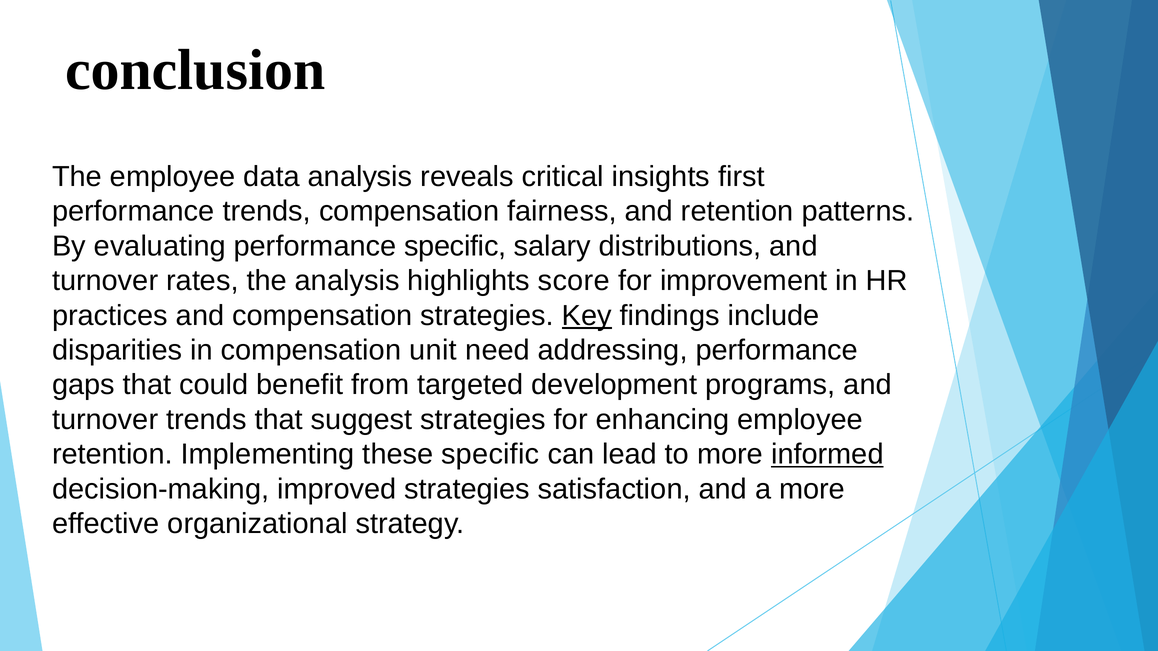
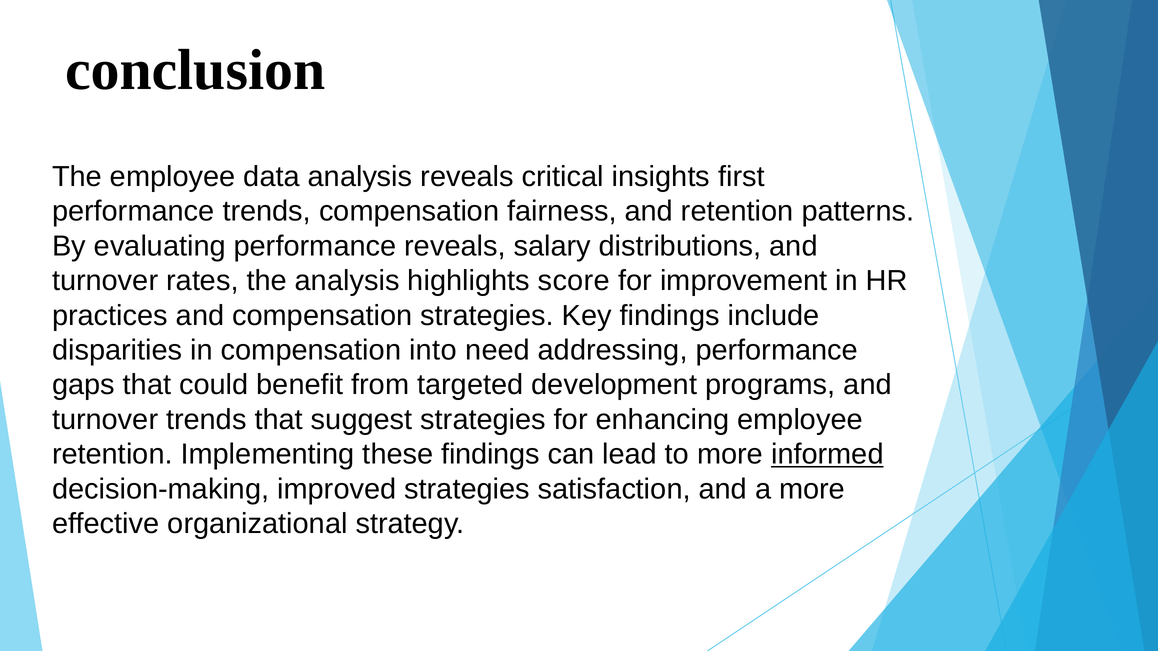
performance specific: specific -> reveals
Key underline: present -> none
unit: unit -> into
these specific: specific -> findings
